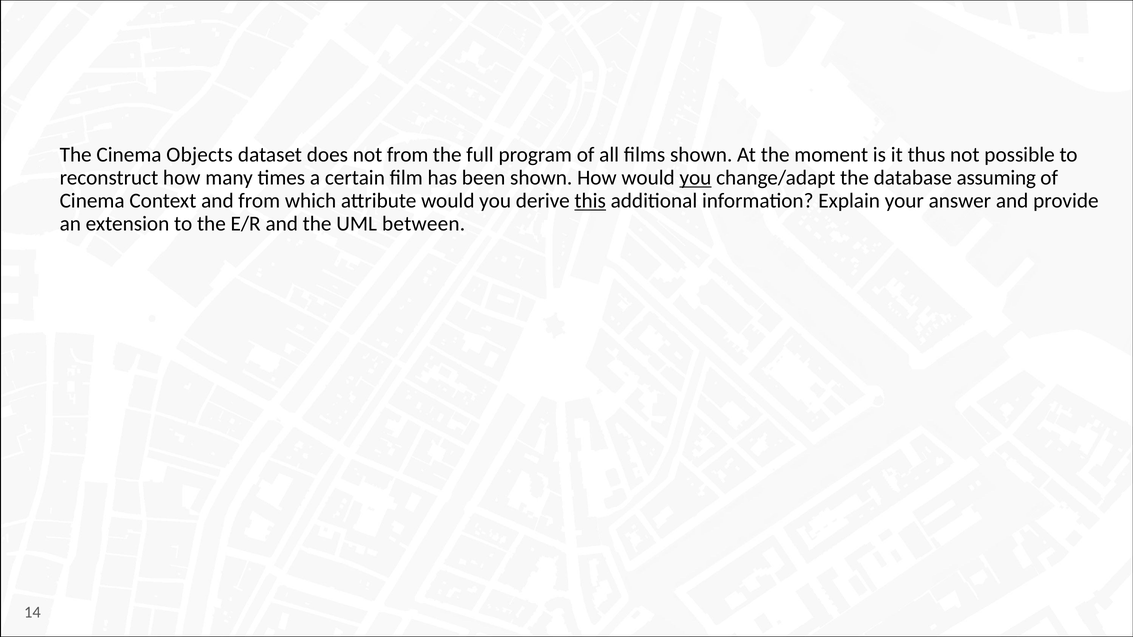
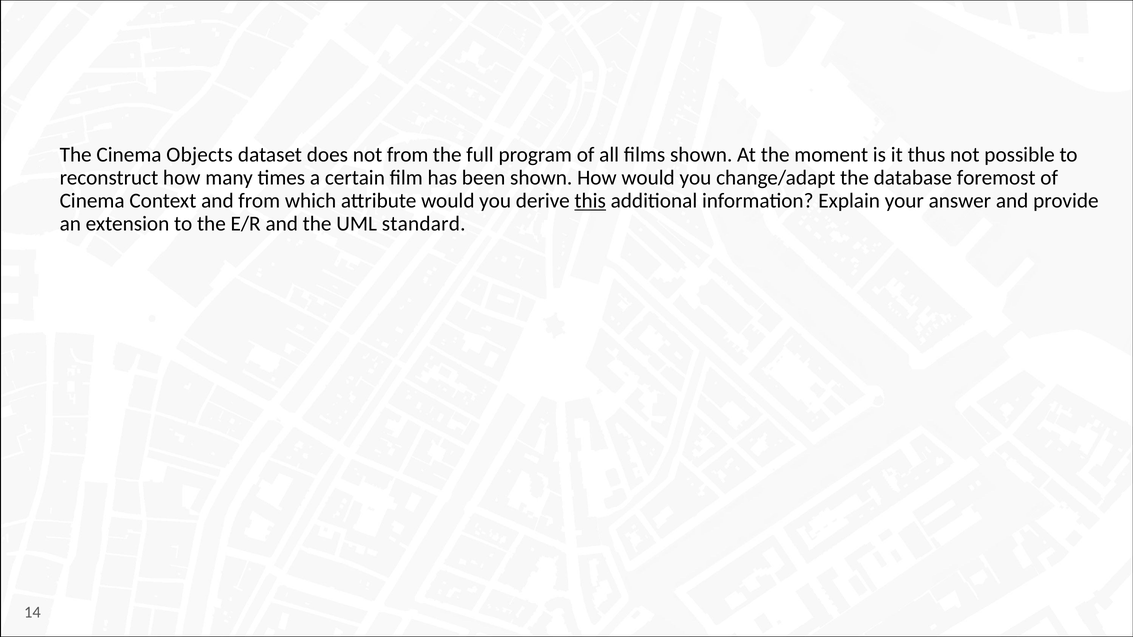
you at (695, 178) underline: present -> none
assuming: assuming -> foremost
between: between -> standard
